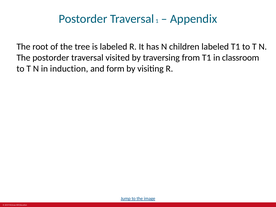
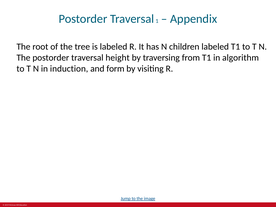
visited: visited -> height
classroom: classroom -> algorithm
